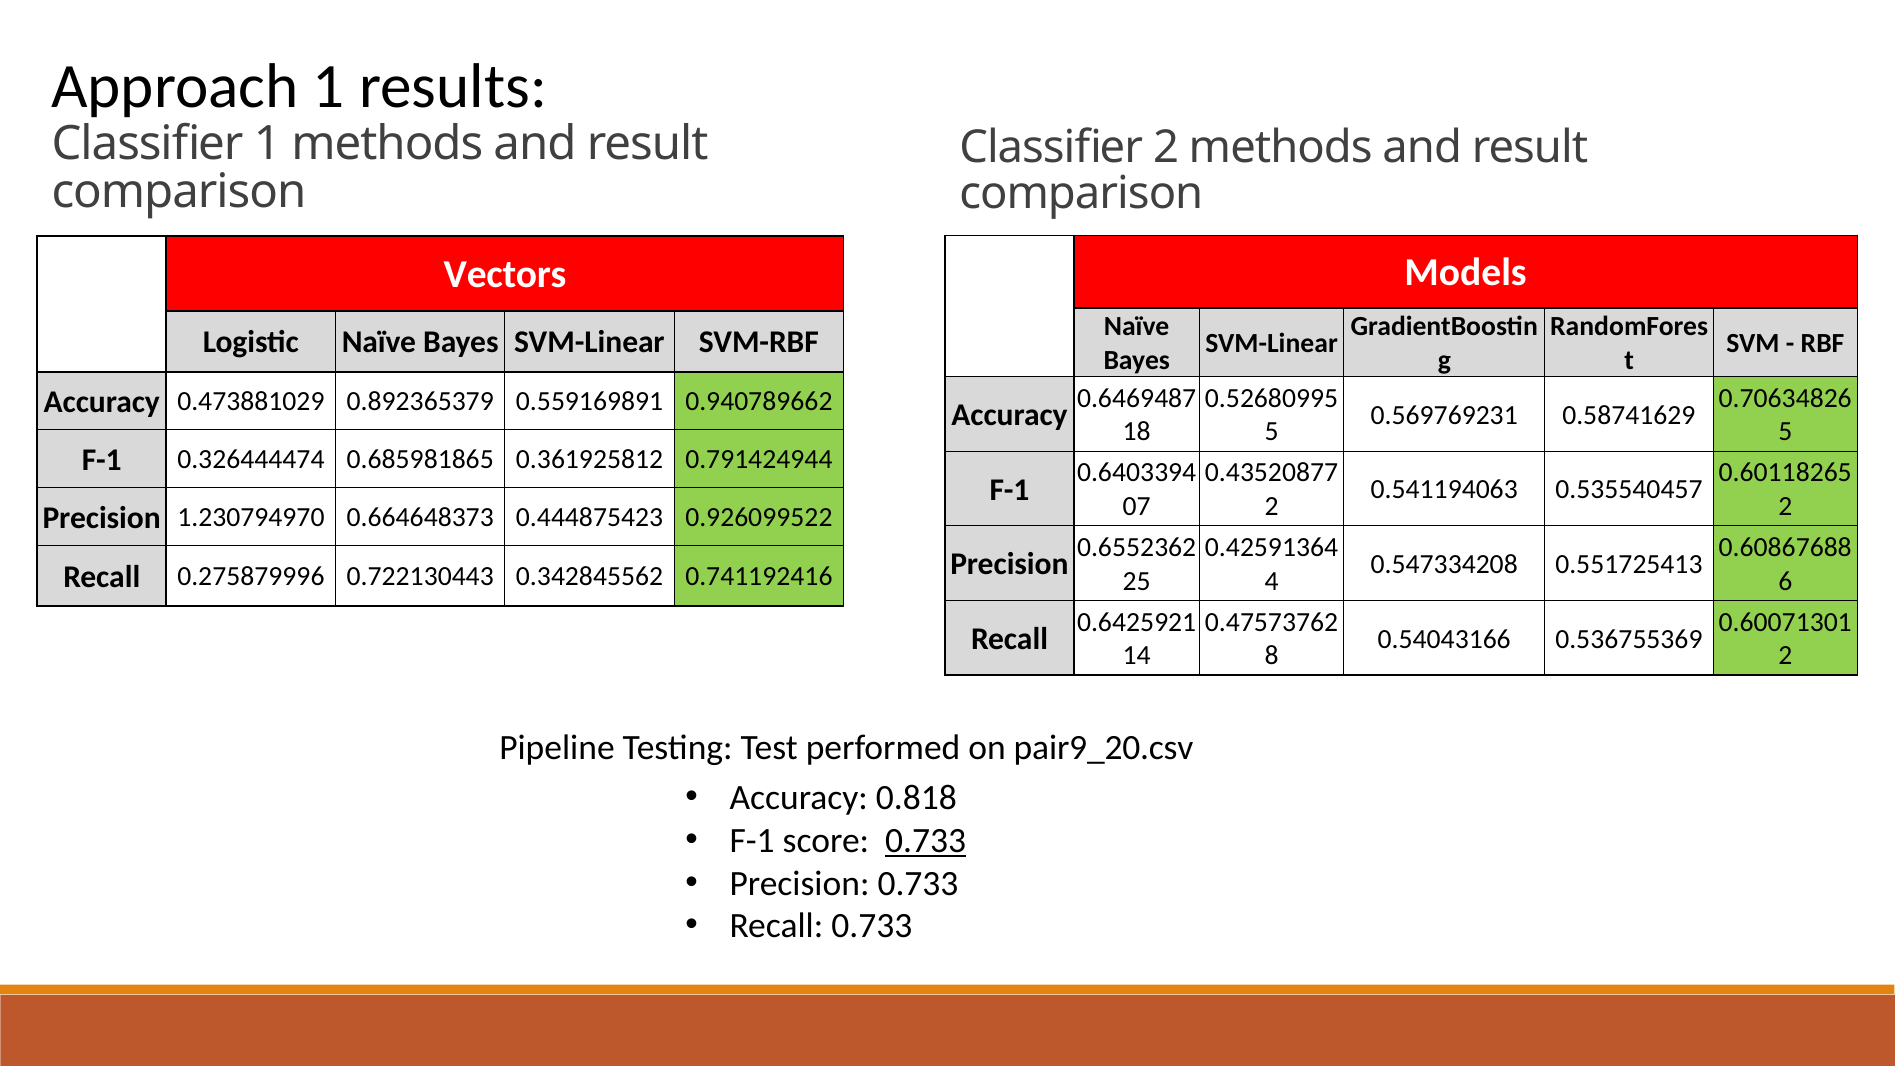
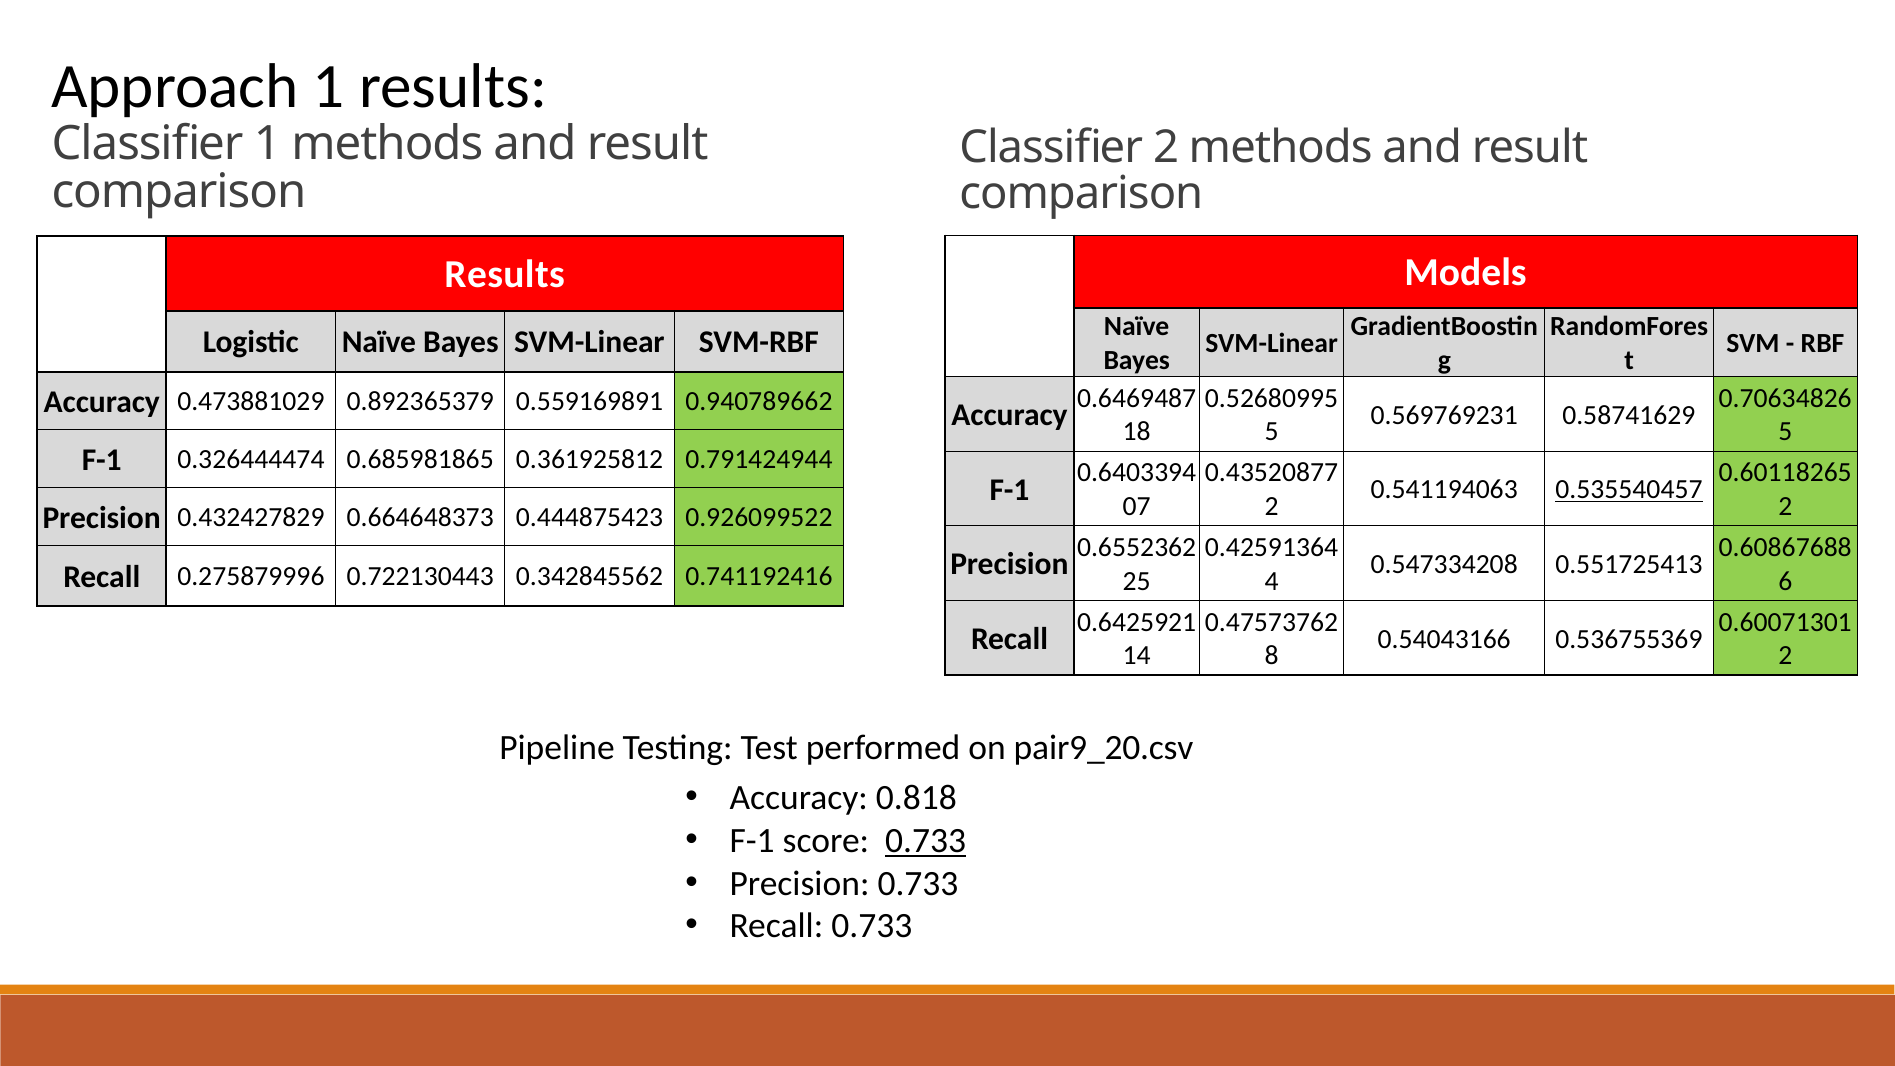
Vectors at (505, 275): Vectors -> Results
0.535540457 underline: none -> present
1.230794970: 1.230794970 -> 0.432427829
